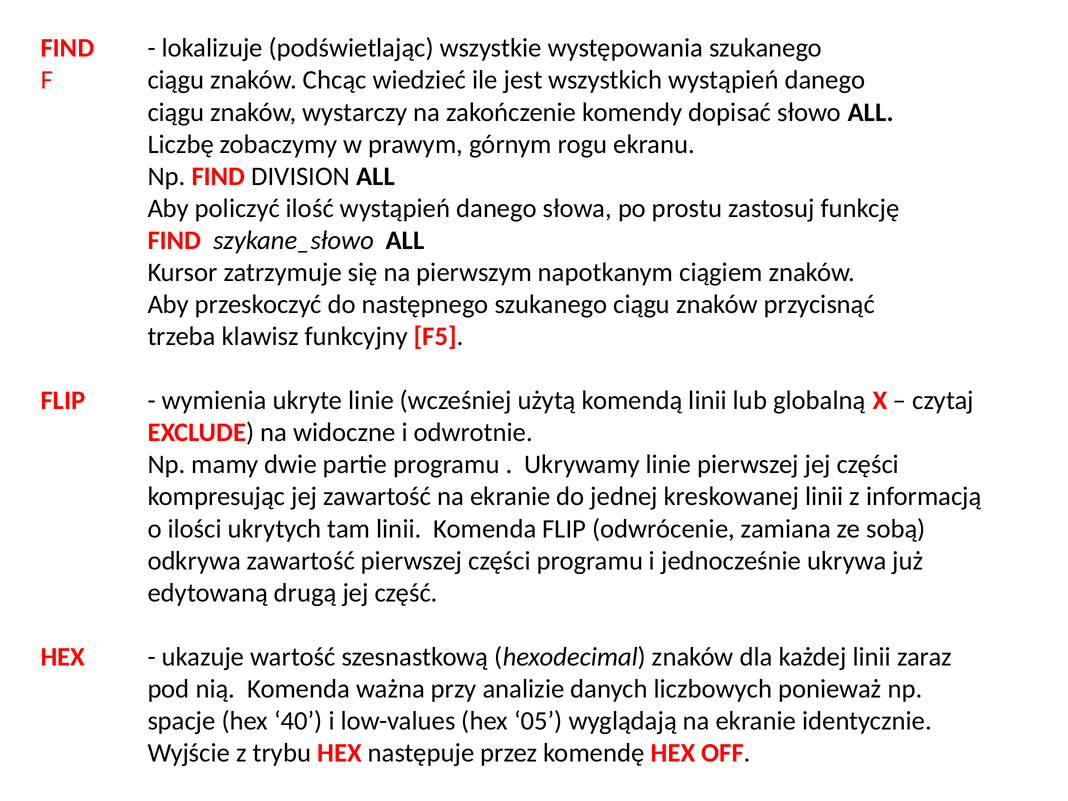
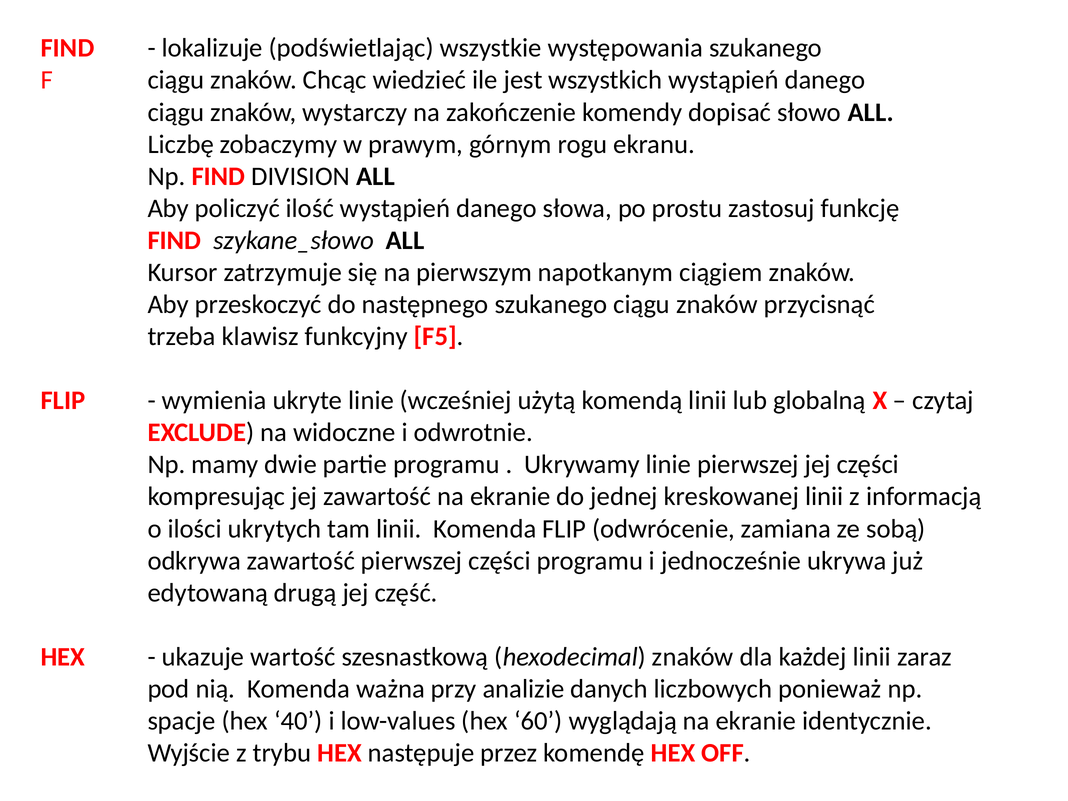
05: 05 -> 60
